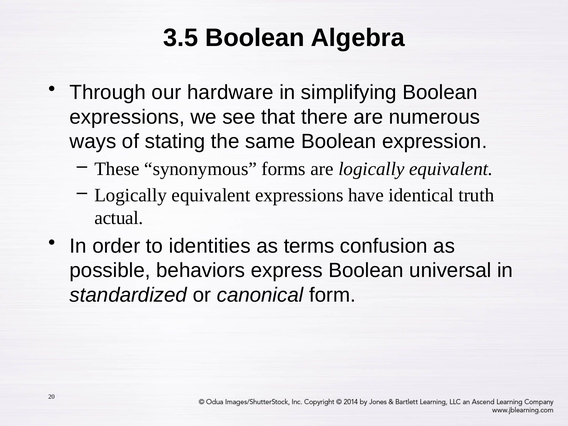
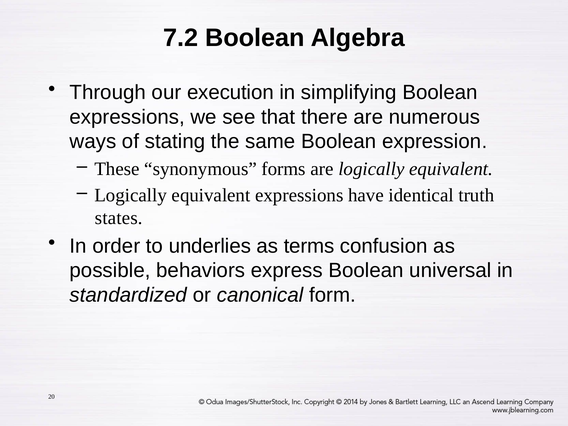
3.5: 3.5 -> 7.2
hardware: hardware -> execution
actual: actual -> states
identities: identities -> underlies
